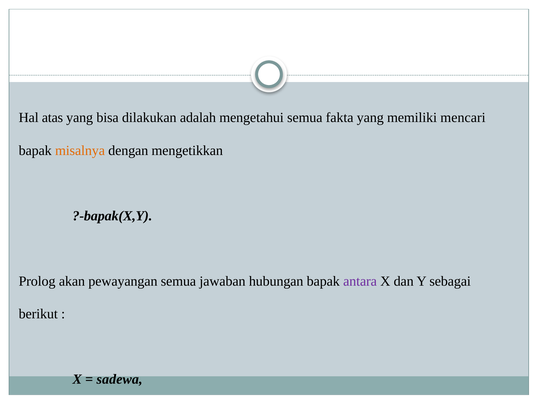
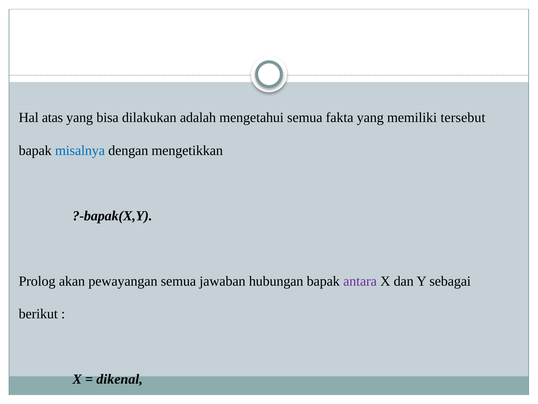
mencari: mencari -> tersebut
misalnya colour: orange -> blue
sadewa: sadewa -> dikenal
